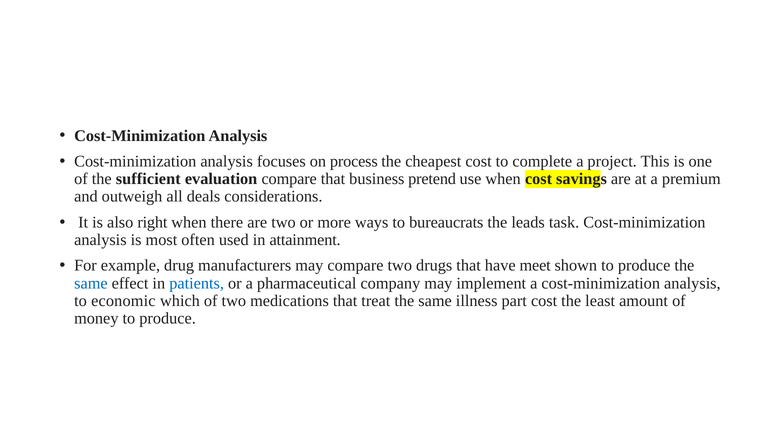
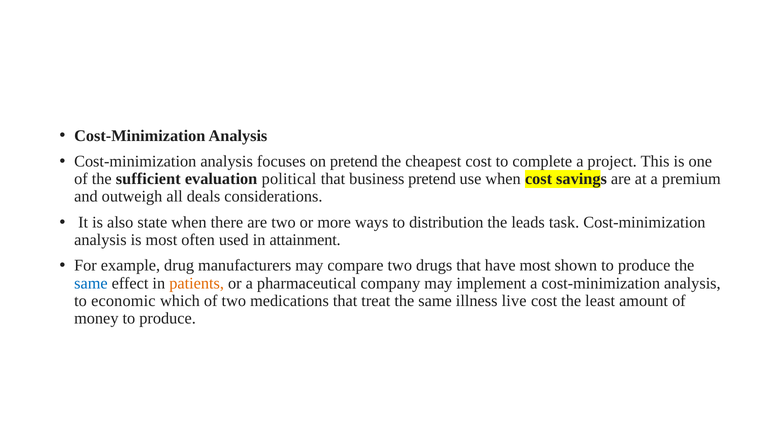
on process: process -> pretend
evaluation compare: compare -> political
right: right -> state
bureaucrats: bureaucrats -> distribution
have meet: meet -> most
patients colour: blue -> orange
part: part -> live
